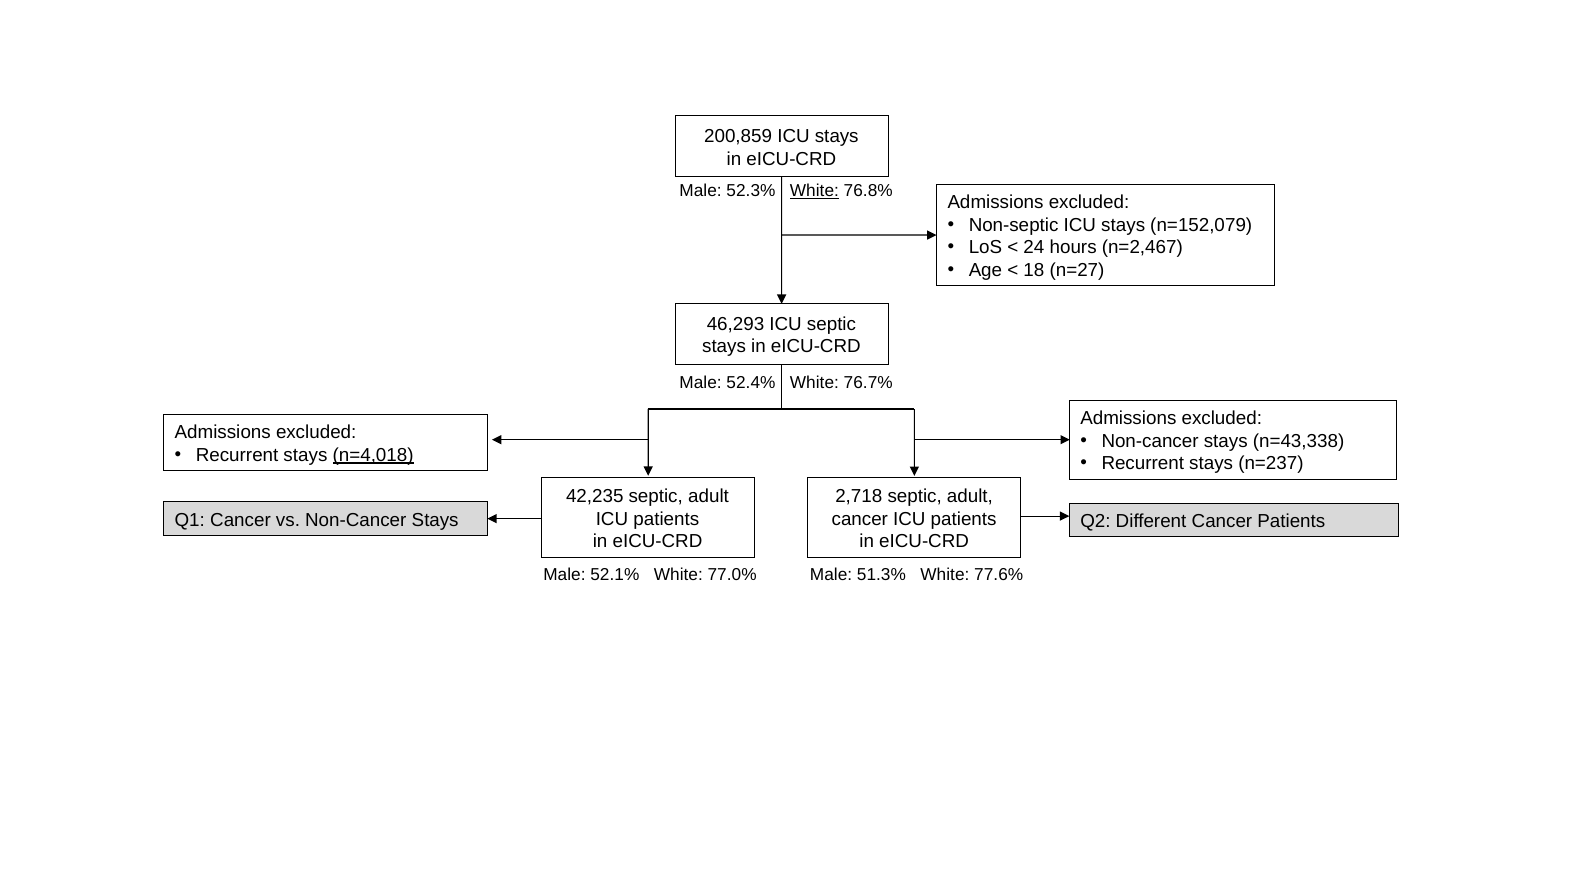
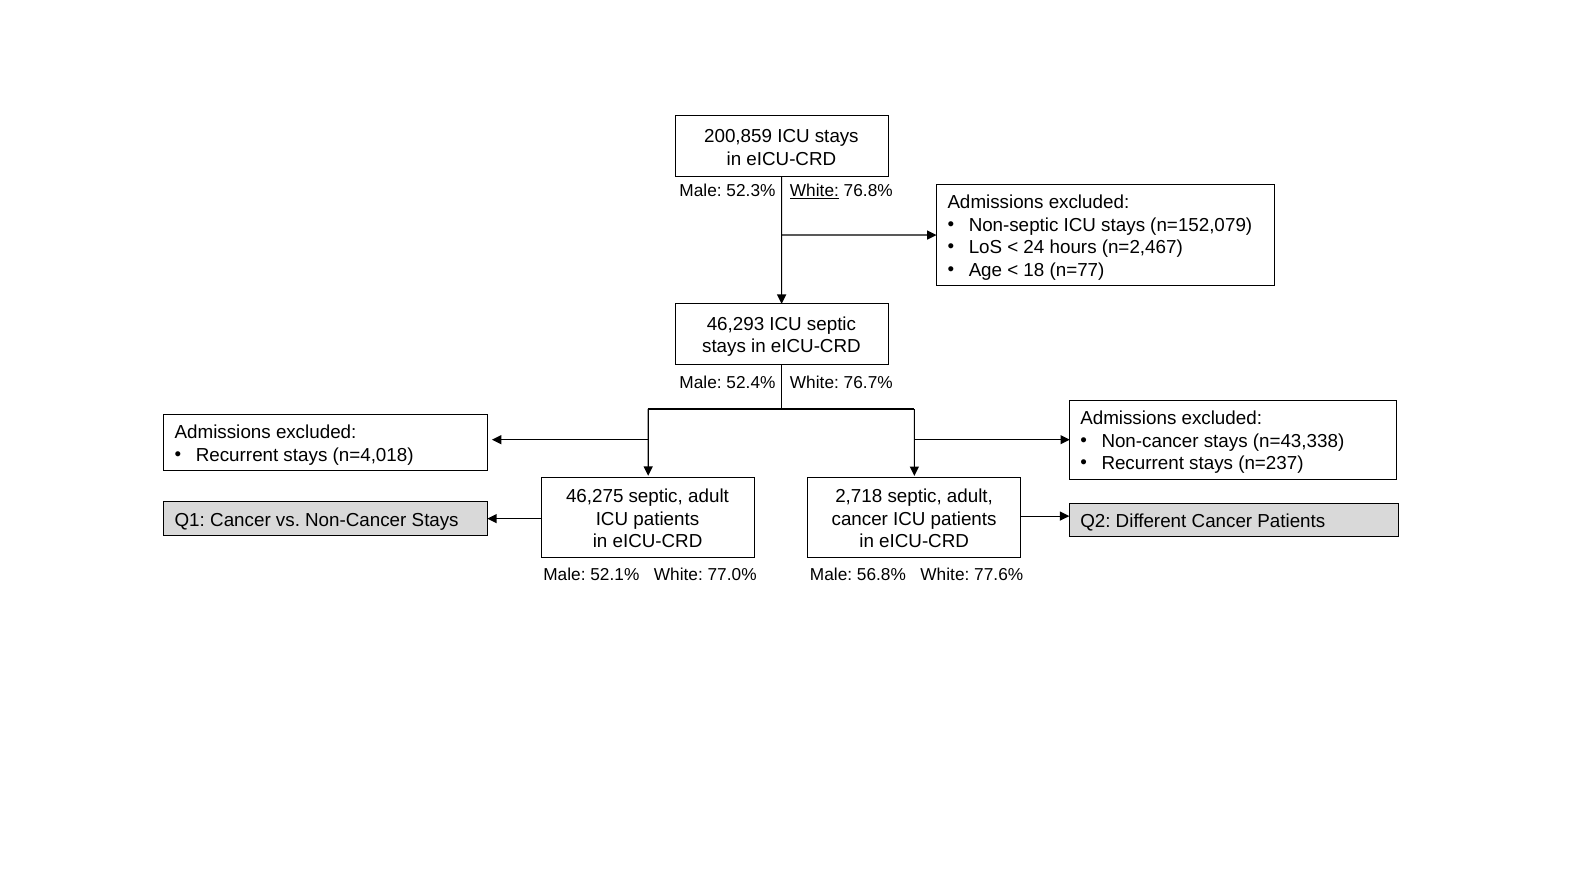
n=27: n=27 -> n=77
n=4,018 underline: present -> none
42,235: 42,235 -> 46,275
51.3%: 51.3% -> 56.8%
